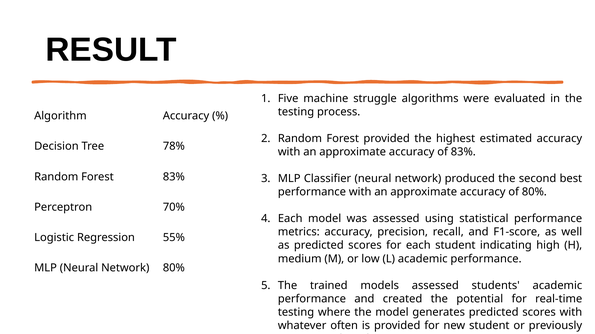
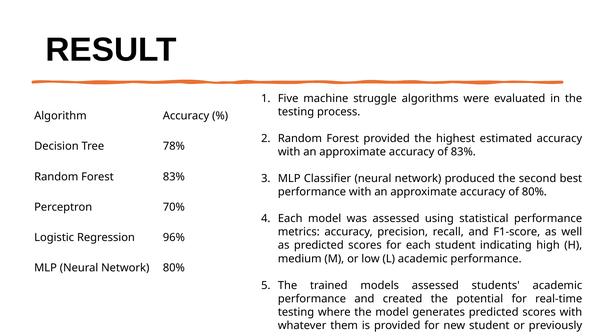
55%: 55% -> 96%
often: often -> them
